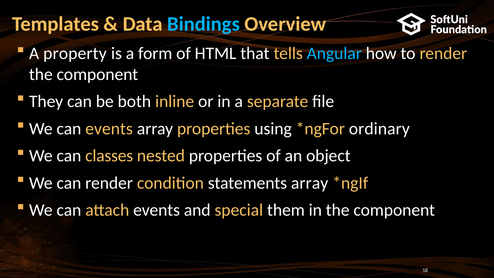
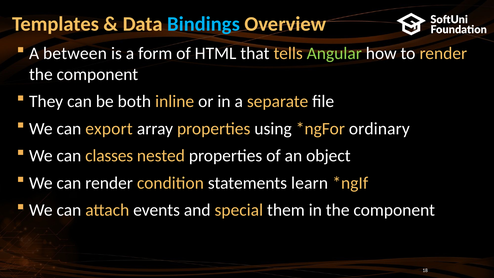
property: property -> between
Angular colour: light blue -> light green
can events: events -> export
statements array: array -> learn
